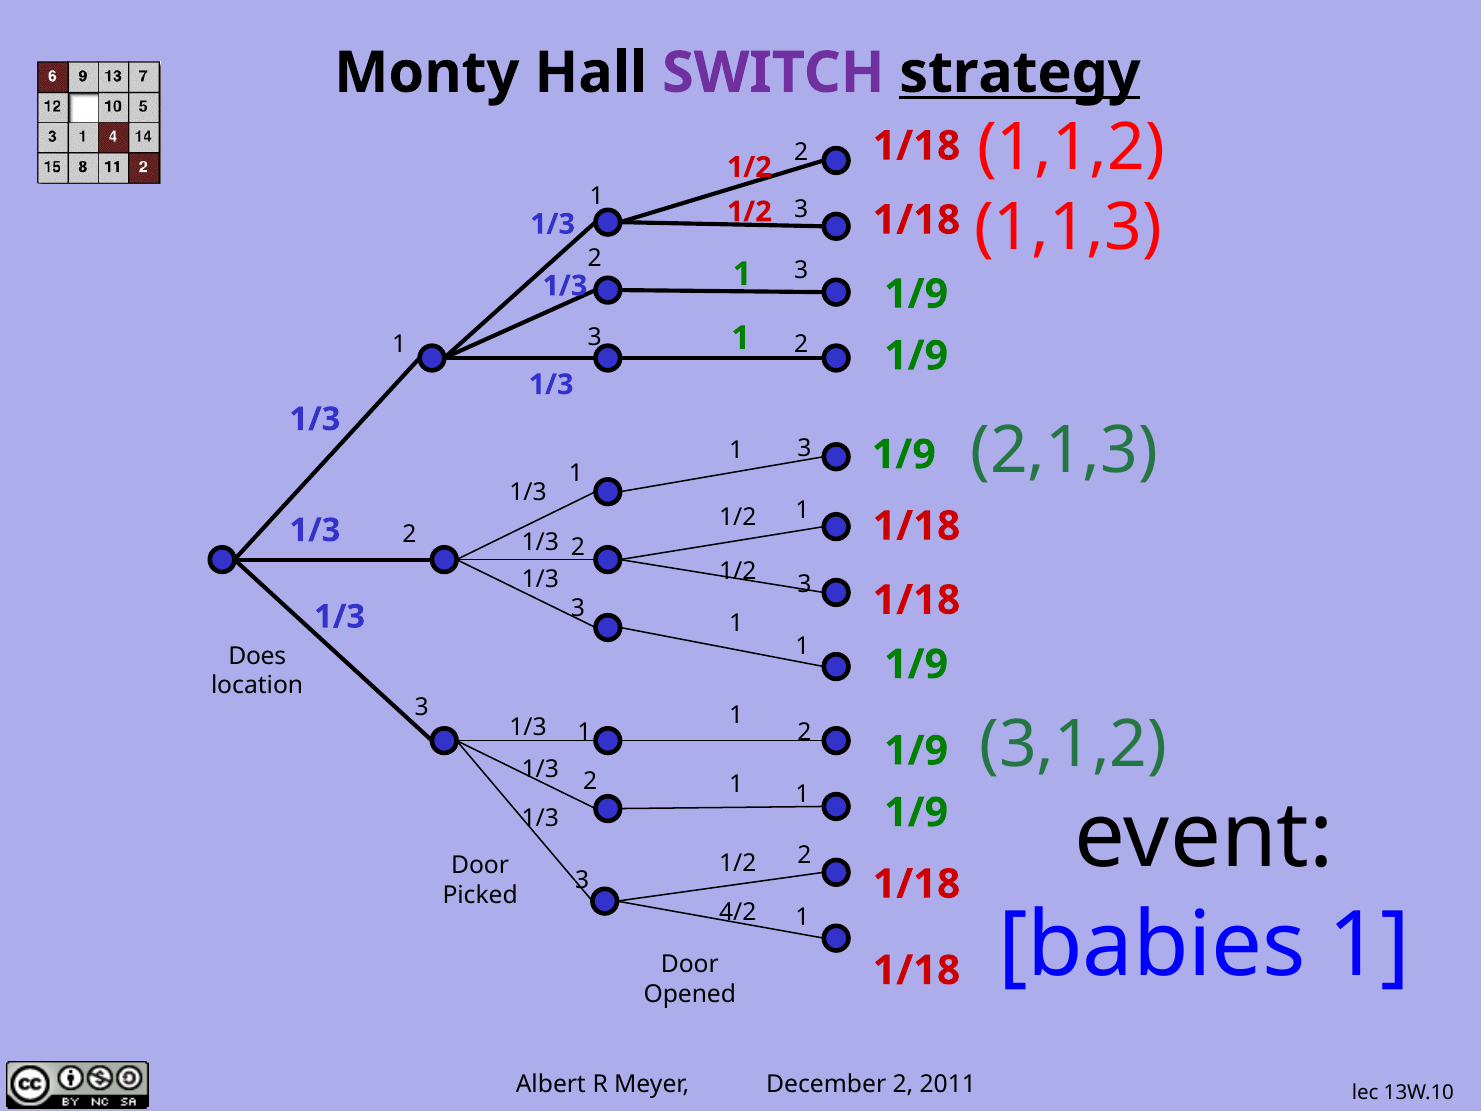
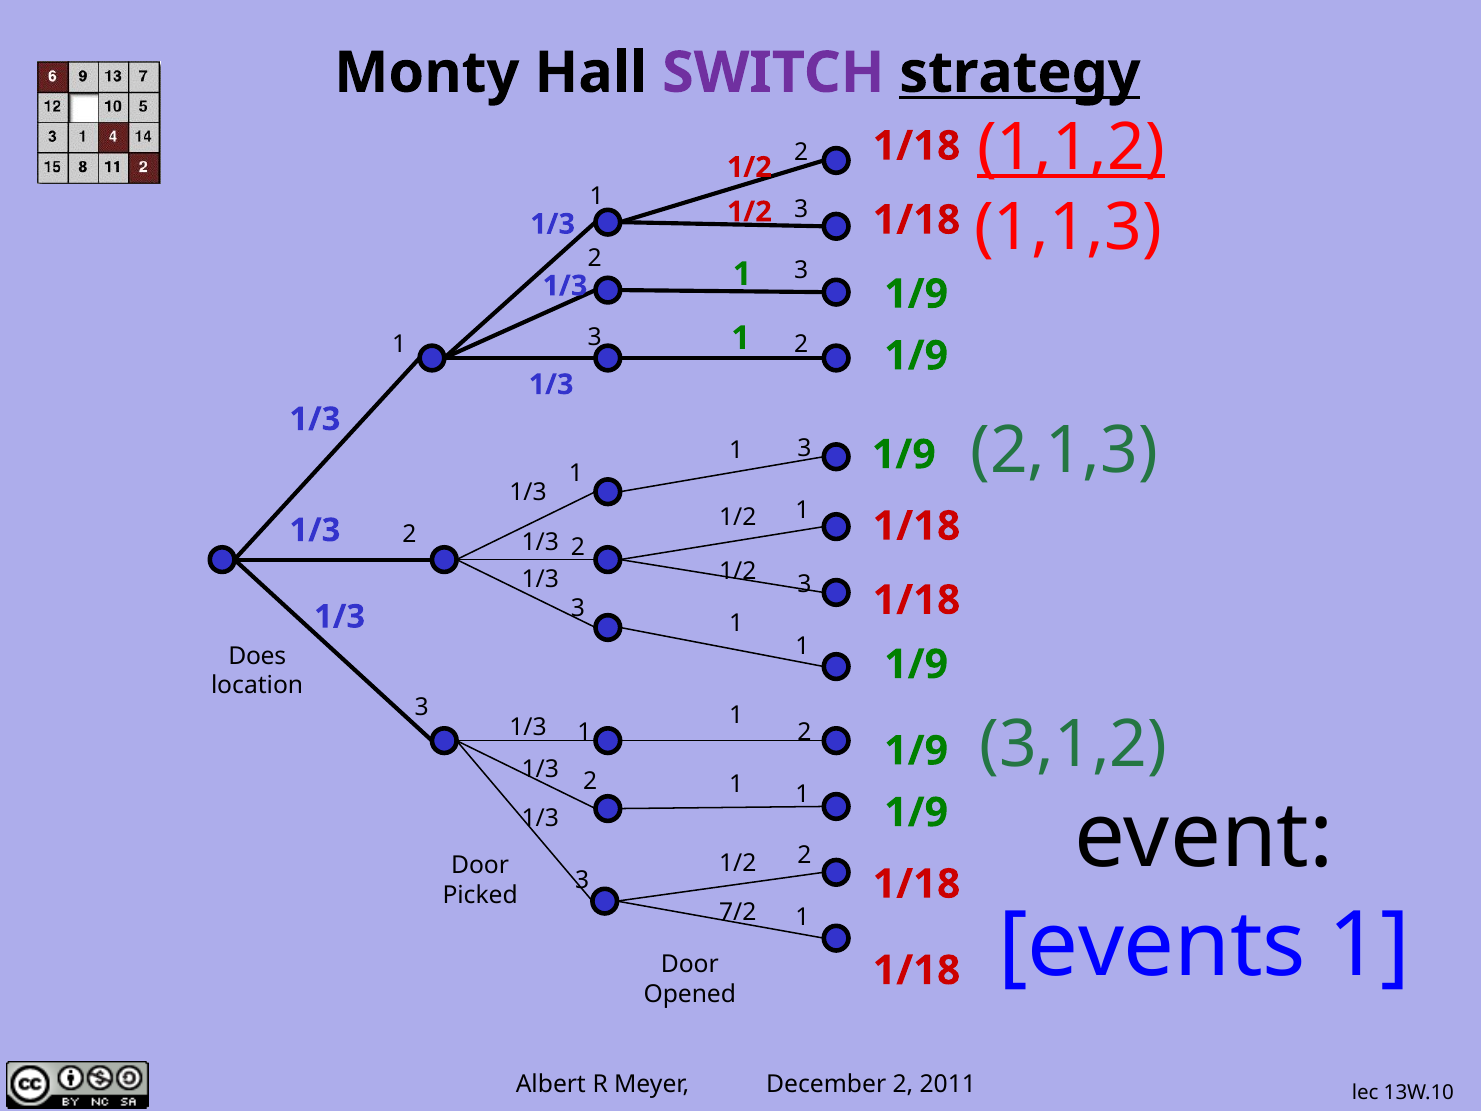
1,1,2 underline: none -> present
4/2: 4/2 -> 7/2
babies: babies -> events
